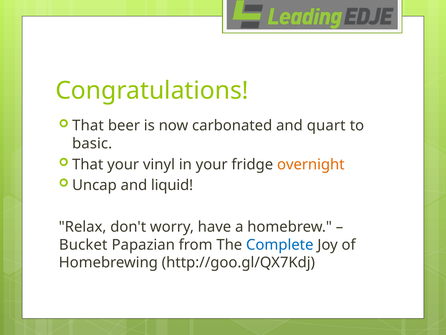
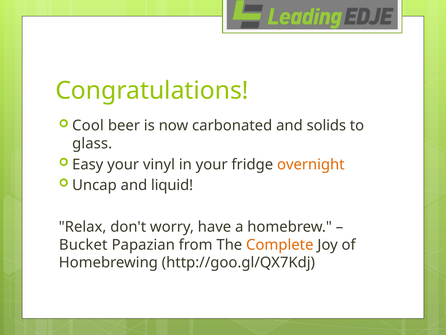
That at (88, 126): That -> Cool
quart: quart -> solids
basic: basic -> glass
That at (88, 164): That -> Easy
Complete colour: blue -> orange
